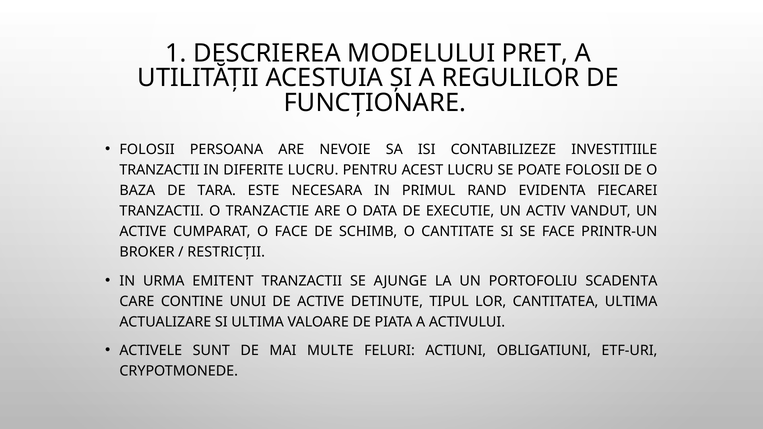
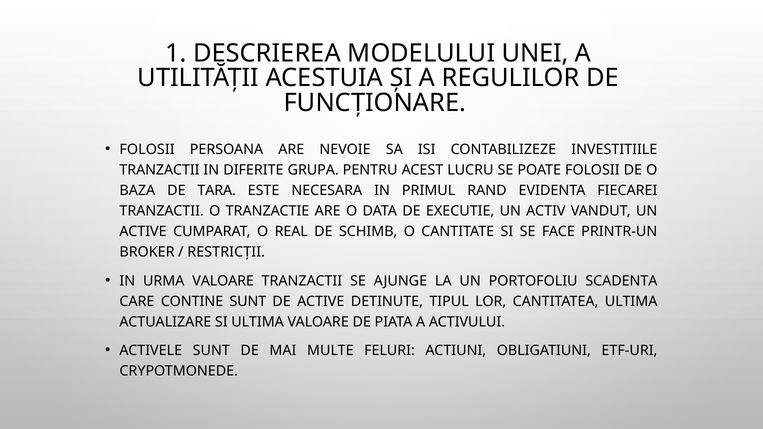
PRET: PRET -> UNEI
DIFERITE LUCRU: LUCRU -> GRUPA
O FACE: FACE -> REAL
URMA EMITENT: EMITENT -> VALOARE
CONTINE UNUI: UNUI -> SUNT
